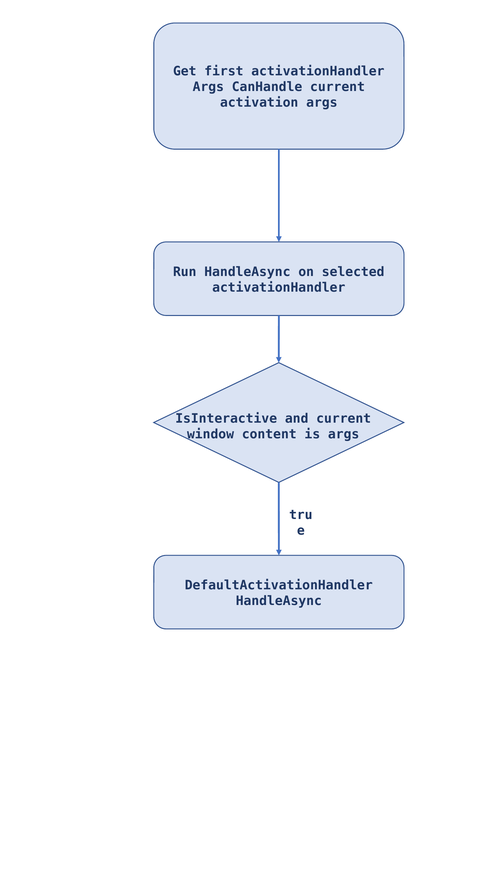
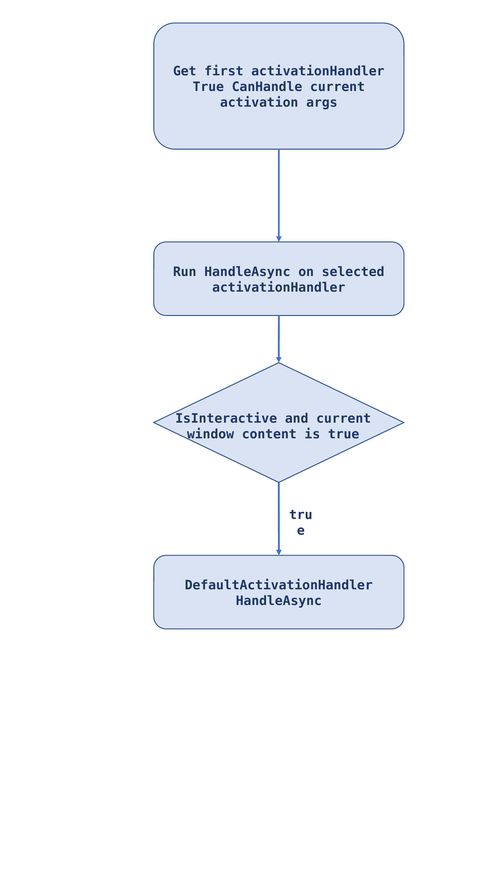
Args at (208, 87): Args -> True
is args: args -> true
